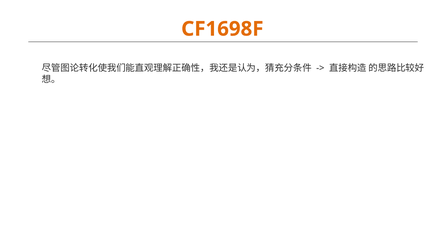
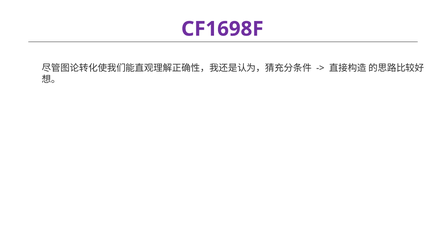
CF1698F colour: orange -> purple
